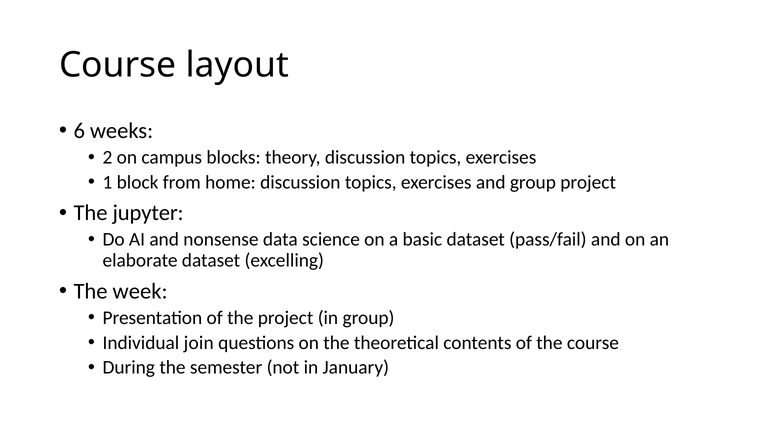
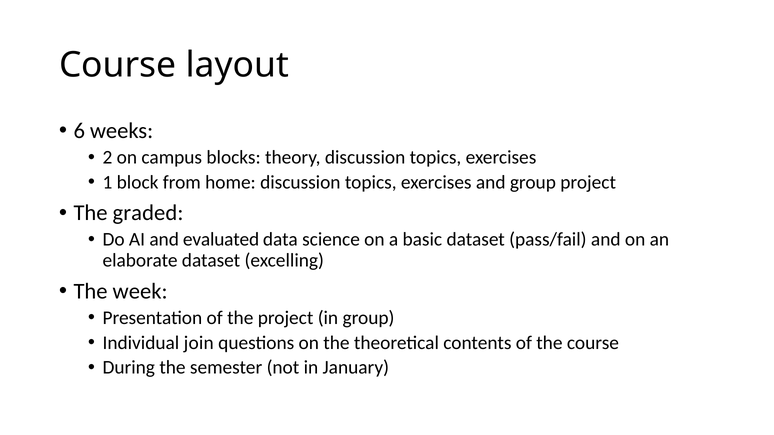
jupyter: jupyter -> graded
nonsense: nonsense -> evaluated
